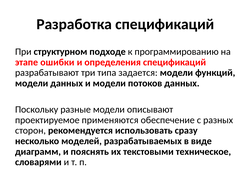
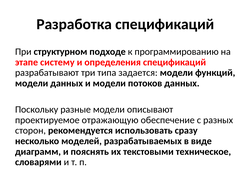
ошибки: ошибки -> систему
применяются: применяются -> отражающую
